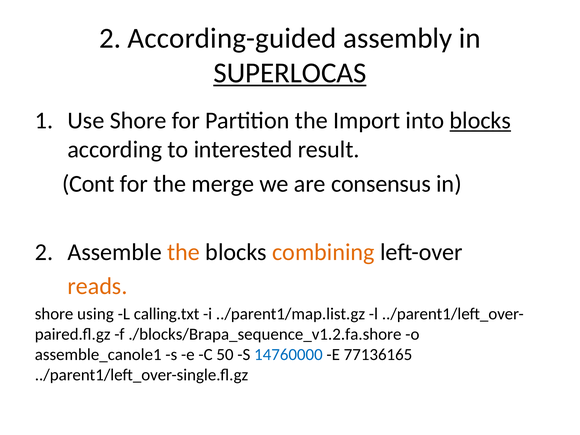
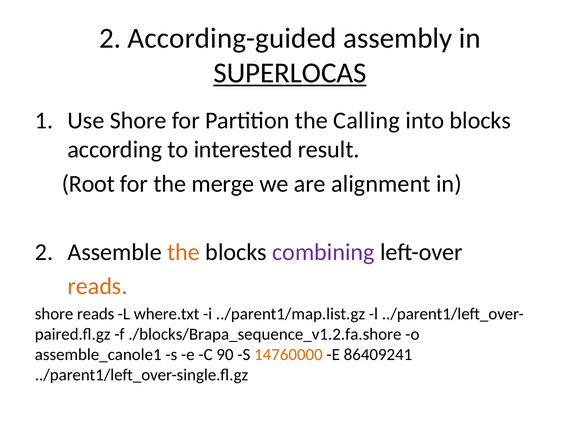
Import: Import -> Calling
blocks at (480, 121) underline: present -> none
Cont: Cont -> Root
consensus: consensus -> alignment
combining colour: orange -> purple
shore using: using -> reads
calling.txt: calling.txt -> where.txt
50: 50 -> 90
14760000 colour: blue -> orange
77136165: 77136165 -> 86409241
